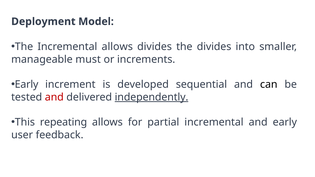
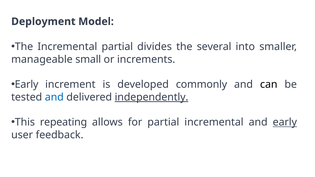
Incremental allows: allows -> partial
the divides: divides -> several
must: must -> small
sequential: sequential -> commonly
and at (54, 97) colour: red -> blue
early at (285, 122) underline: none -> present
